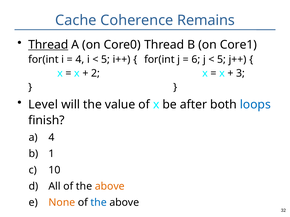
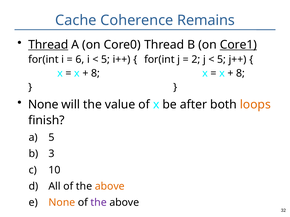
Core1 underline: none -> present
4 at (80, 60): 4 -> 6
6: 6 -> 2
2 at (96, 73): 2 -> 8
3 at (241, 73): 3 -> 8
Level at (43, 105): Level -> None
loops colour: blue -> orange
a 4: 4 -> 5
1: 1 -> 3
the at (99, 203) colour: blue -> purple
